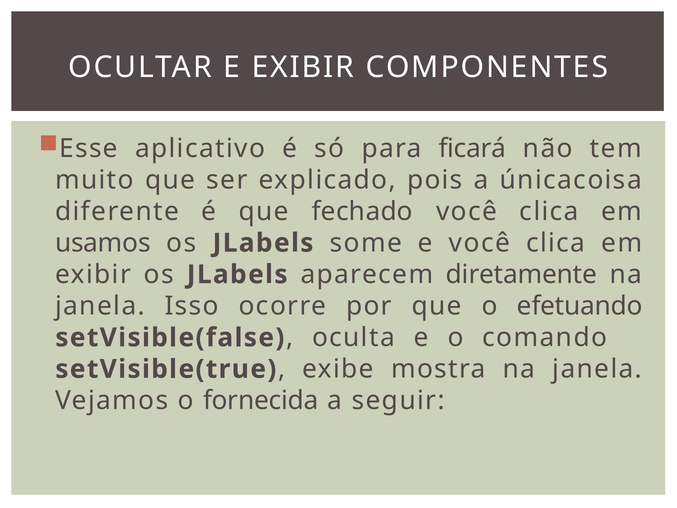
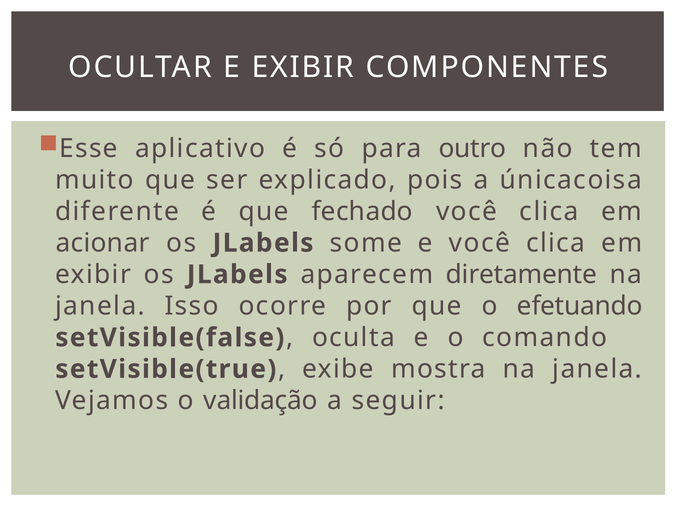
ficará: ficará -> outro
usamos: usamos -> acionar
fornecida: fornecida -> validação
